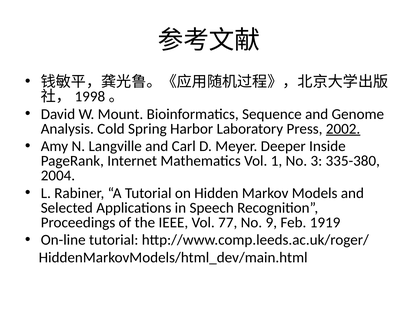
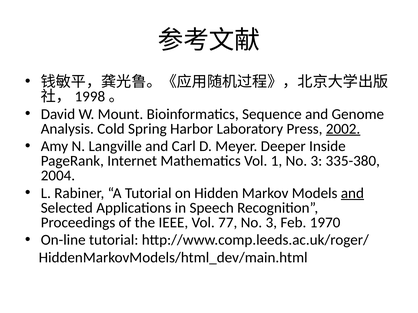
and at (352, 193) underline: none -> present
77 No 9: 9 -> 3
1919: 1919 -> 1970
